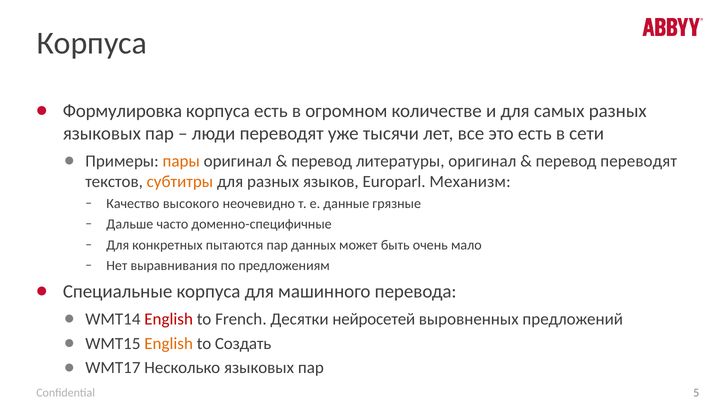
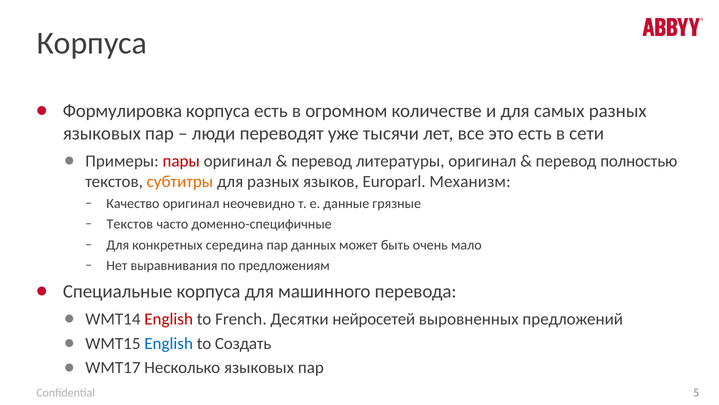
пары colour: orange -> red
перевод переводят: переводят -> полностью
Качество высокого: высокого -> оригинал
Дальше at (130, 224): Дальше -> Текстов
пытаются: пытаются -> середина
English at (169, 343) colour: orange -> blue
